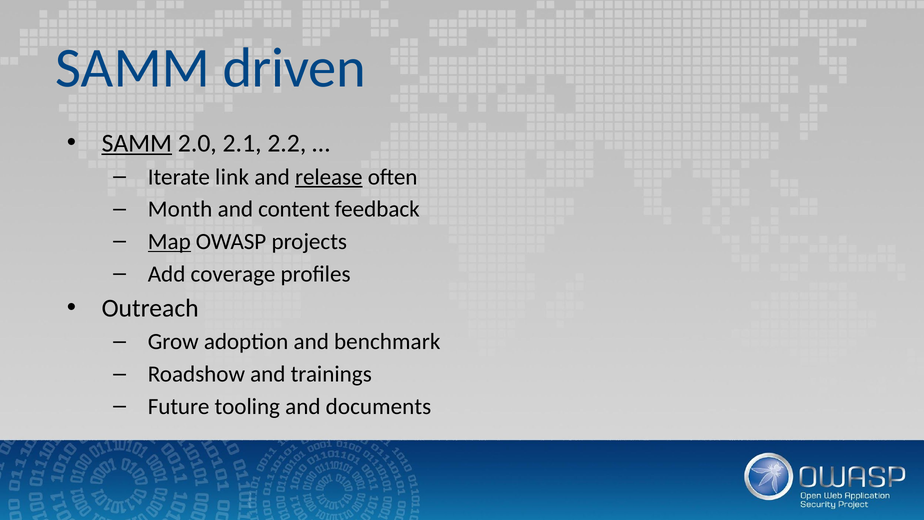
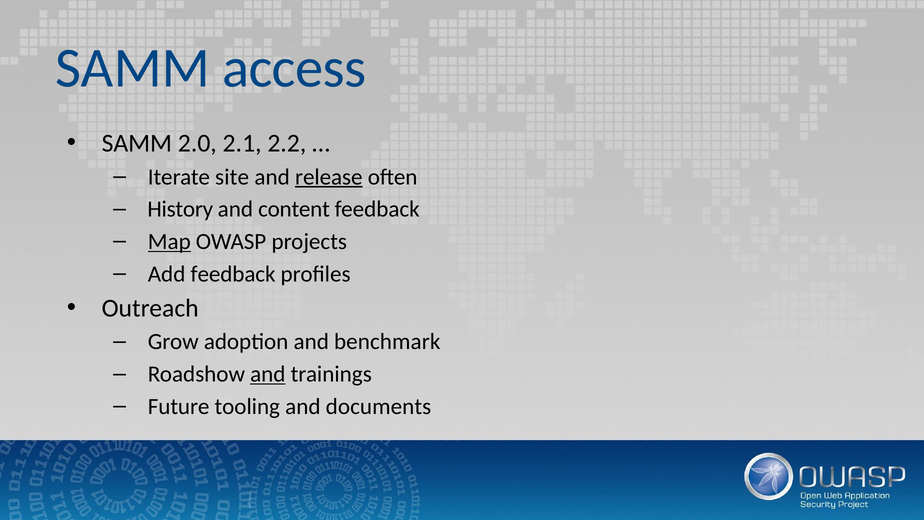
driven: driven -> access
SAMM at (137, 143) underline: present -> none
link: link -> site
Month: Month -> History
Add coverage: coverage -> feedback
and at (268, 374) underline: none -> present
